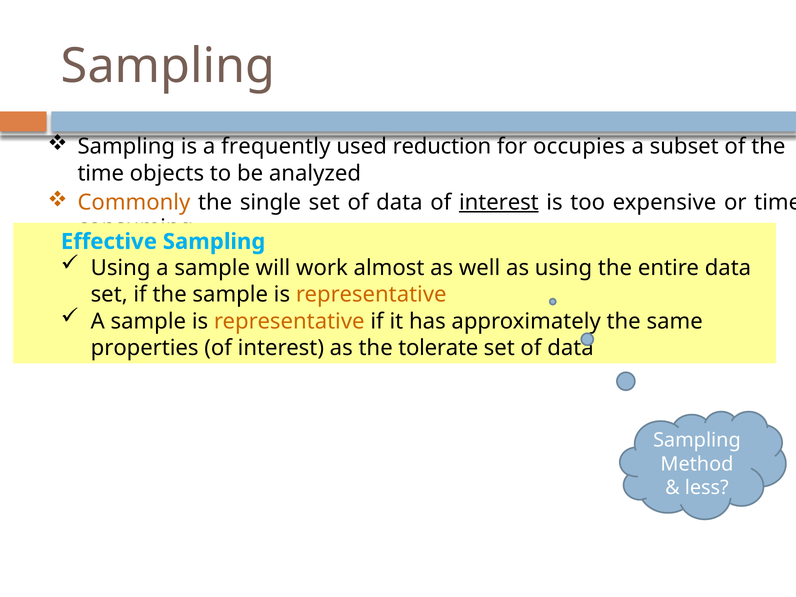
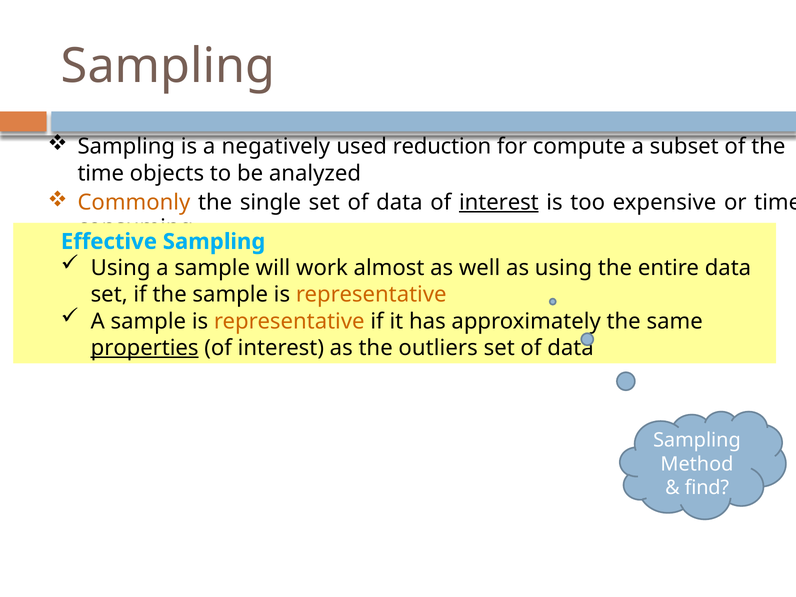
frequently: frequently -> negatively
occupies: occupies -> compute
properties underline: none -> present
tolerate: tolerate -> outliers
less: less -> find
